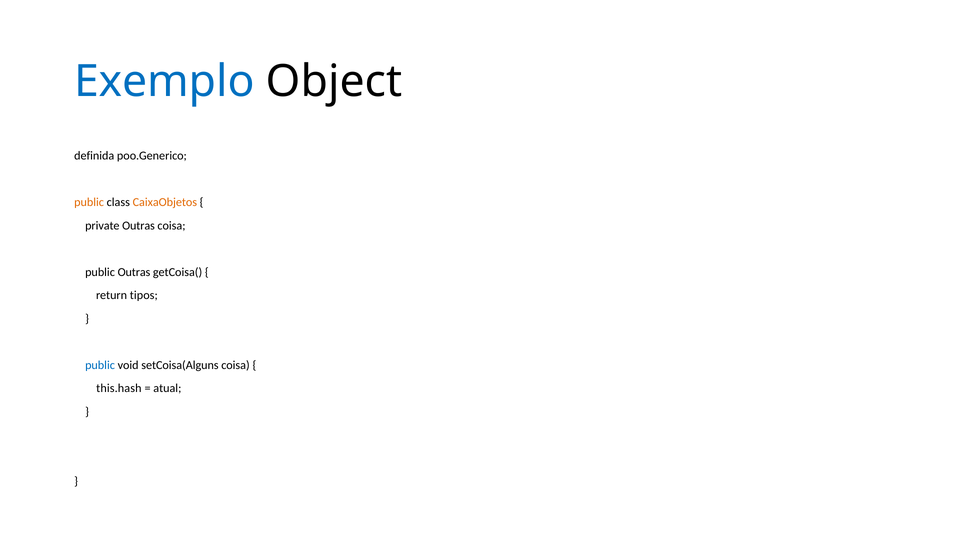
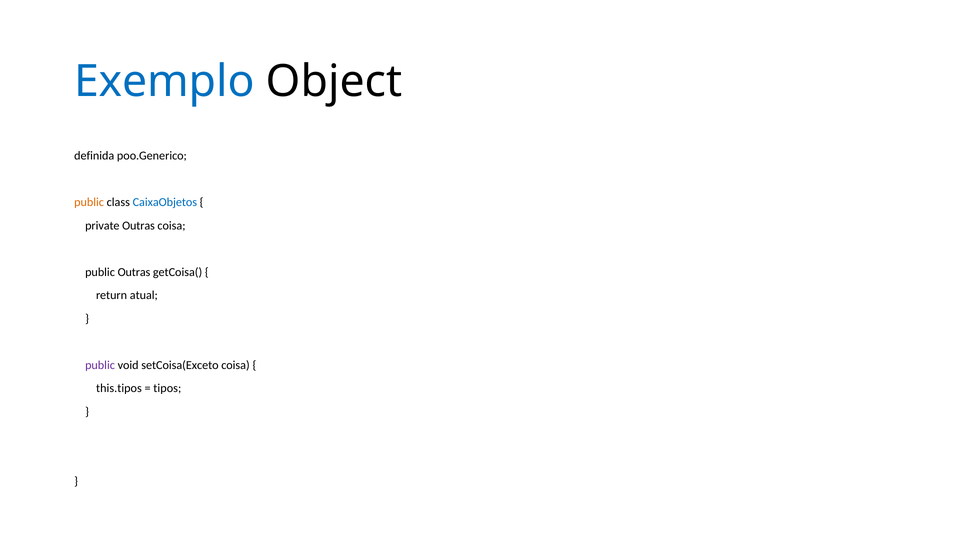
CaixaObjetos colour: orange -> blue
tipos: tipos -> atual
public at (100, 365) colour: blue -> purple
setCoisa(Alguns: setCoisa(Alguns -> setCoisa(Exceto
this.hash: this.hash -> this.tipos
atual: atual -> tipos
